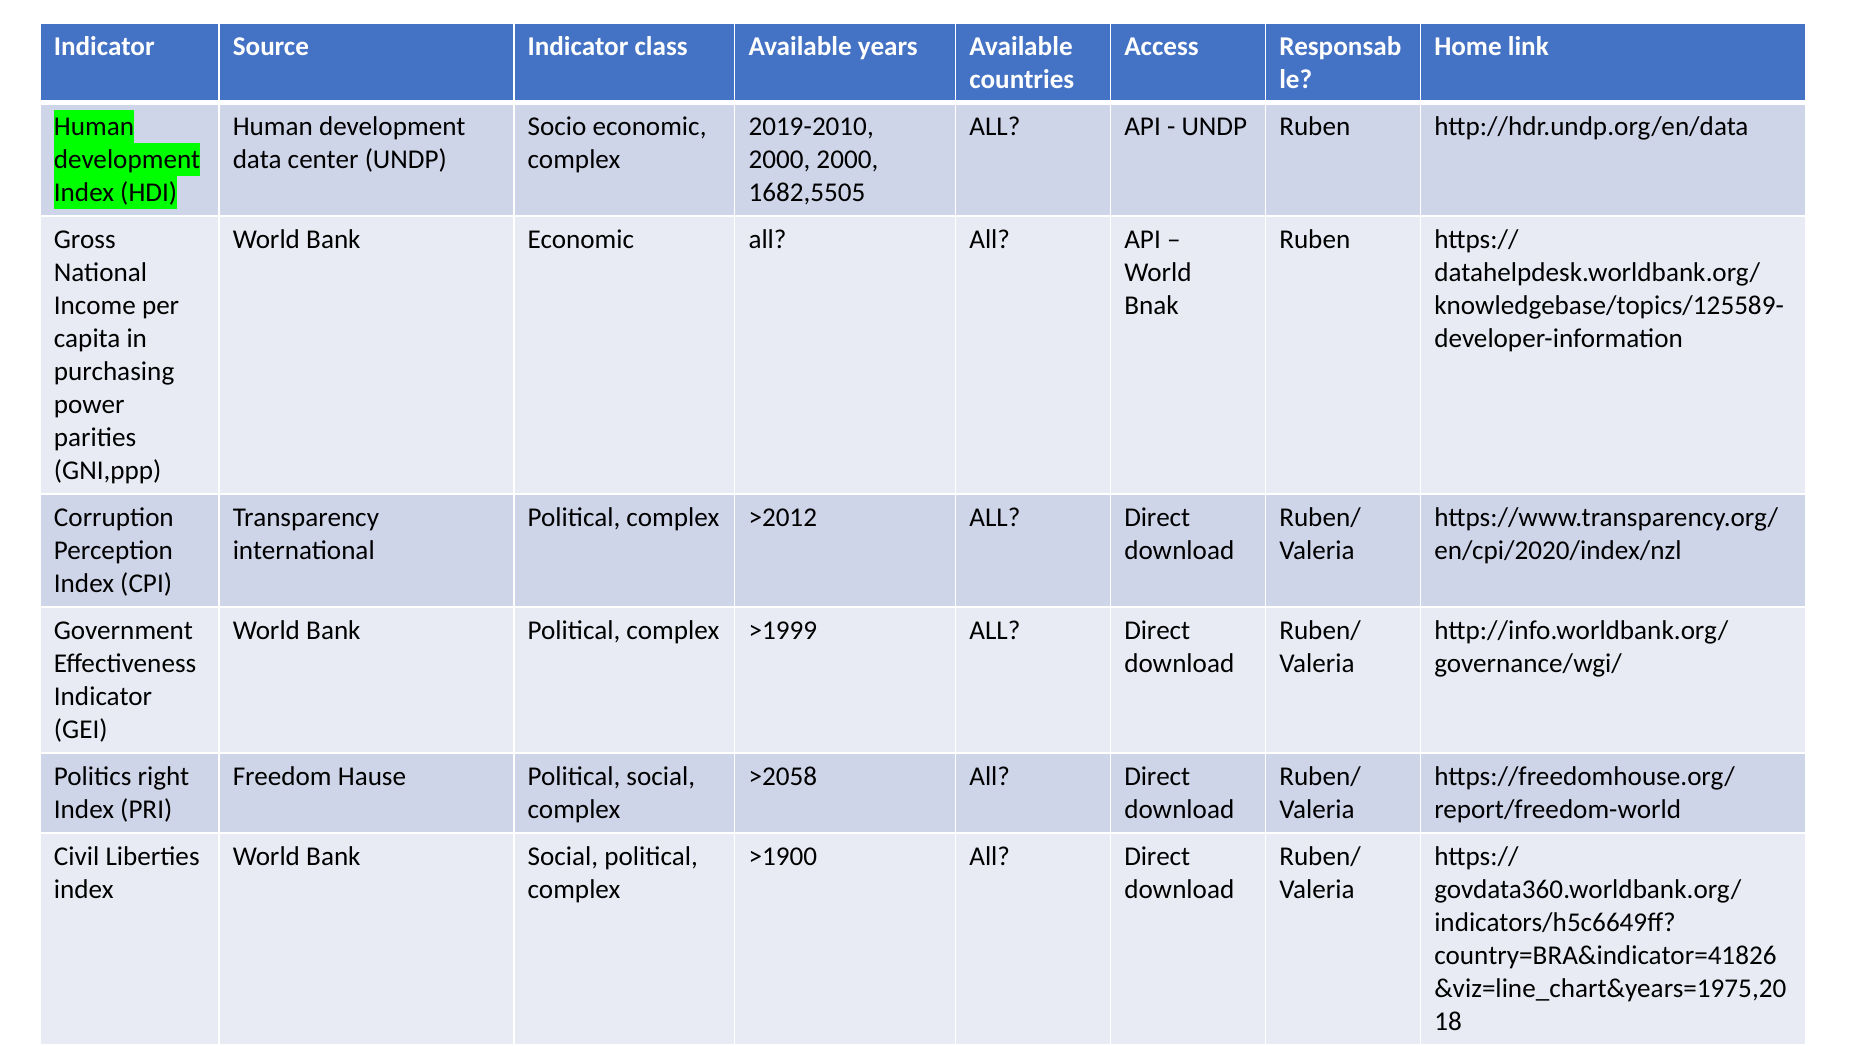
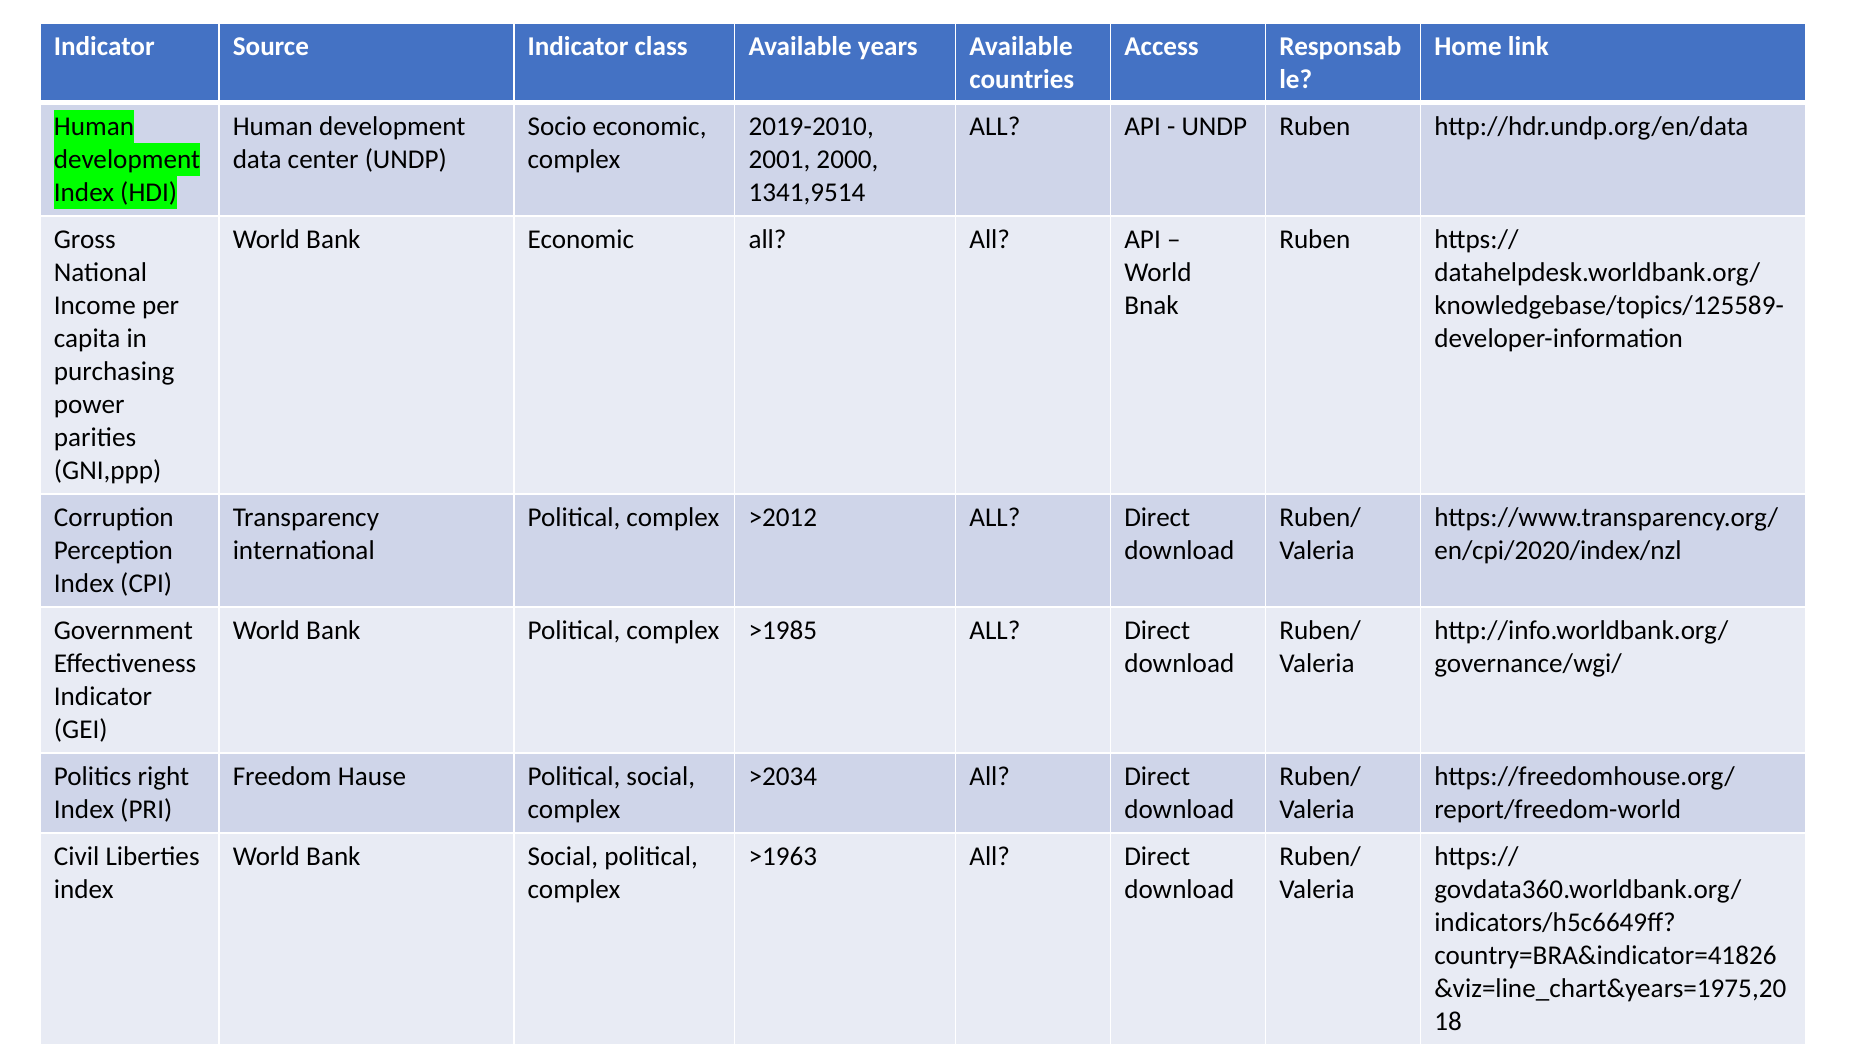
2000 at (779, 160): 2000 -> 2001
1682,5505: 1682,5505 -> 1341,9514
>1999: >1999 -> >1985
>2058: >2058 -> >2034
>1900: >1900 -> >1963
